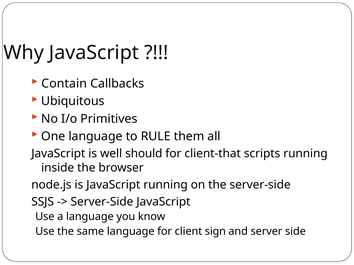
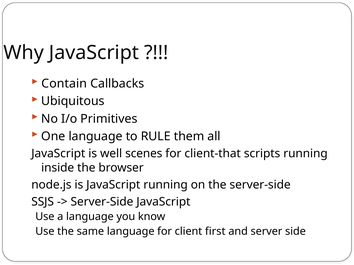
should: should -> scenes
sign: sign -> first
